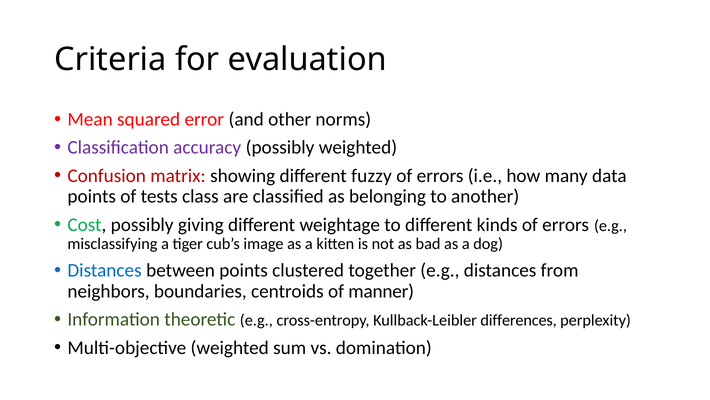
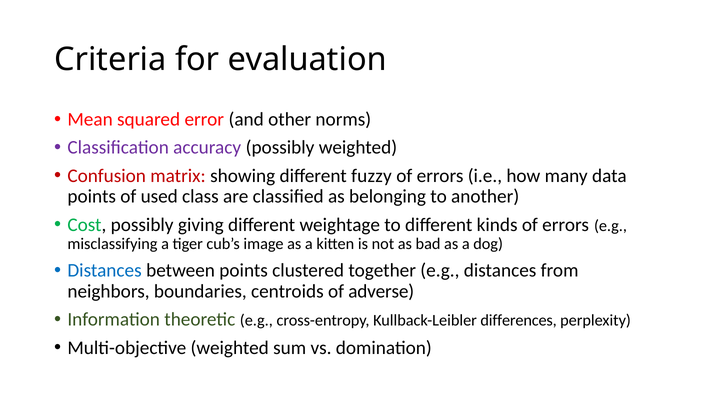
tests: tests -> used
manner: manner -> adverse
